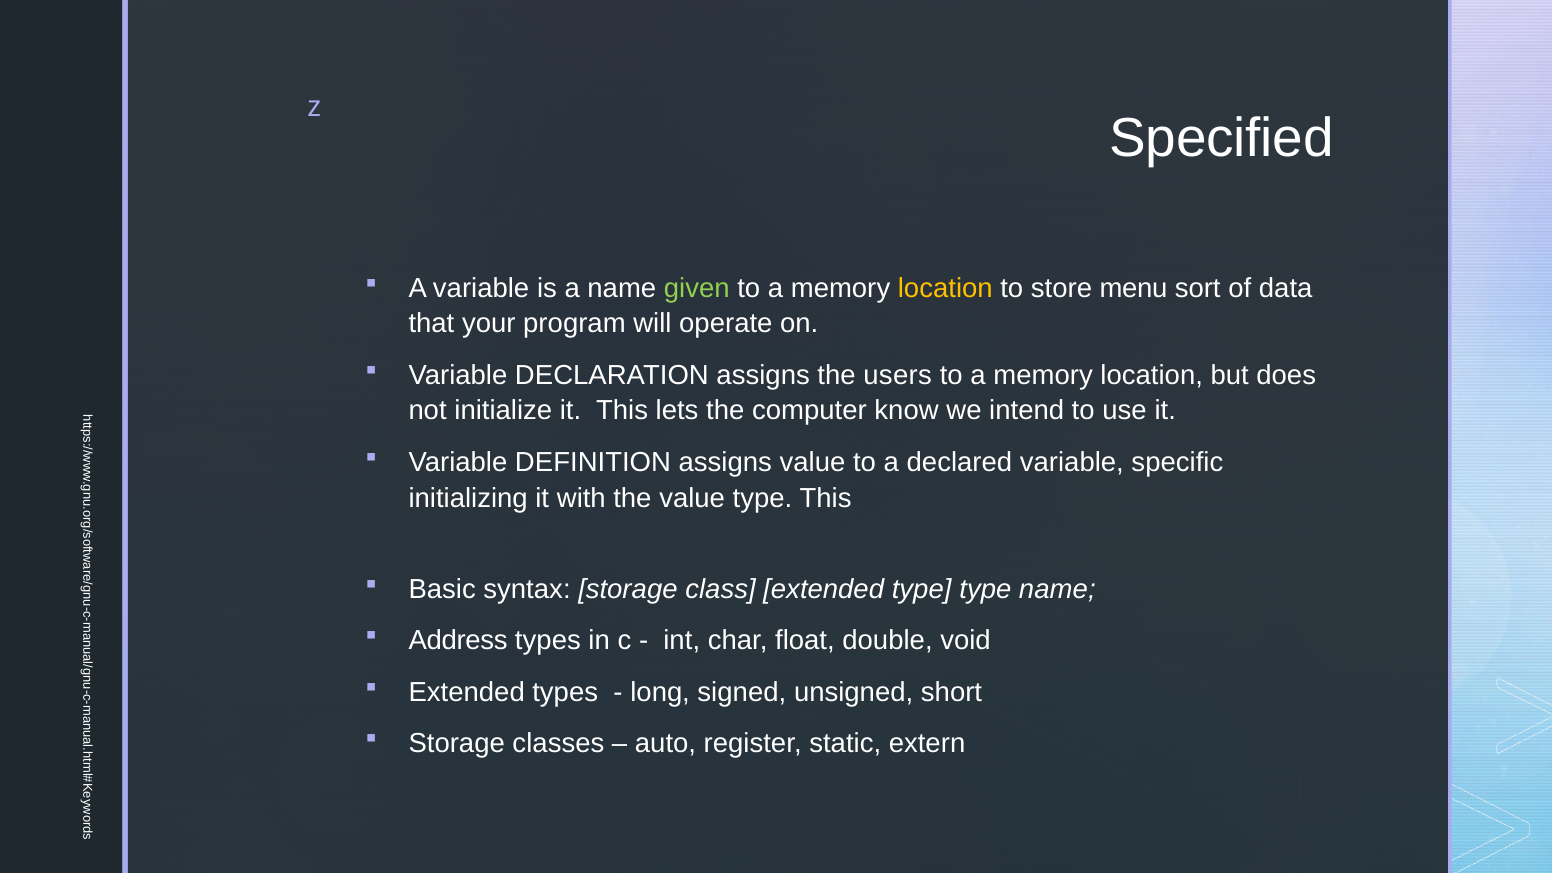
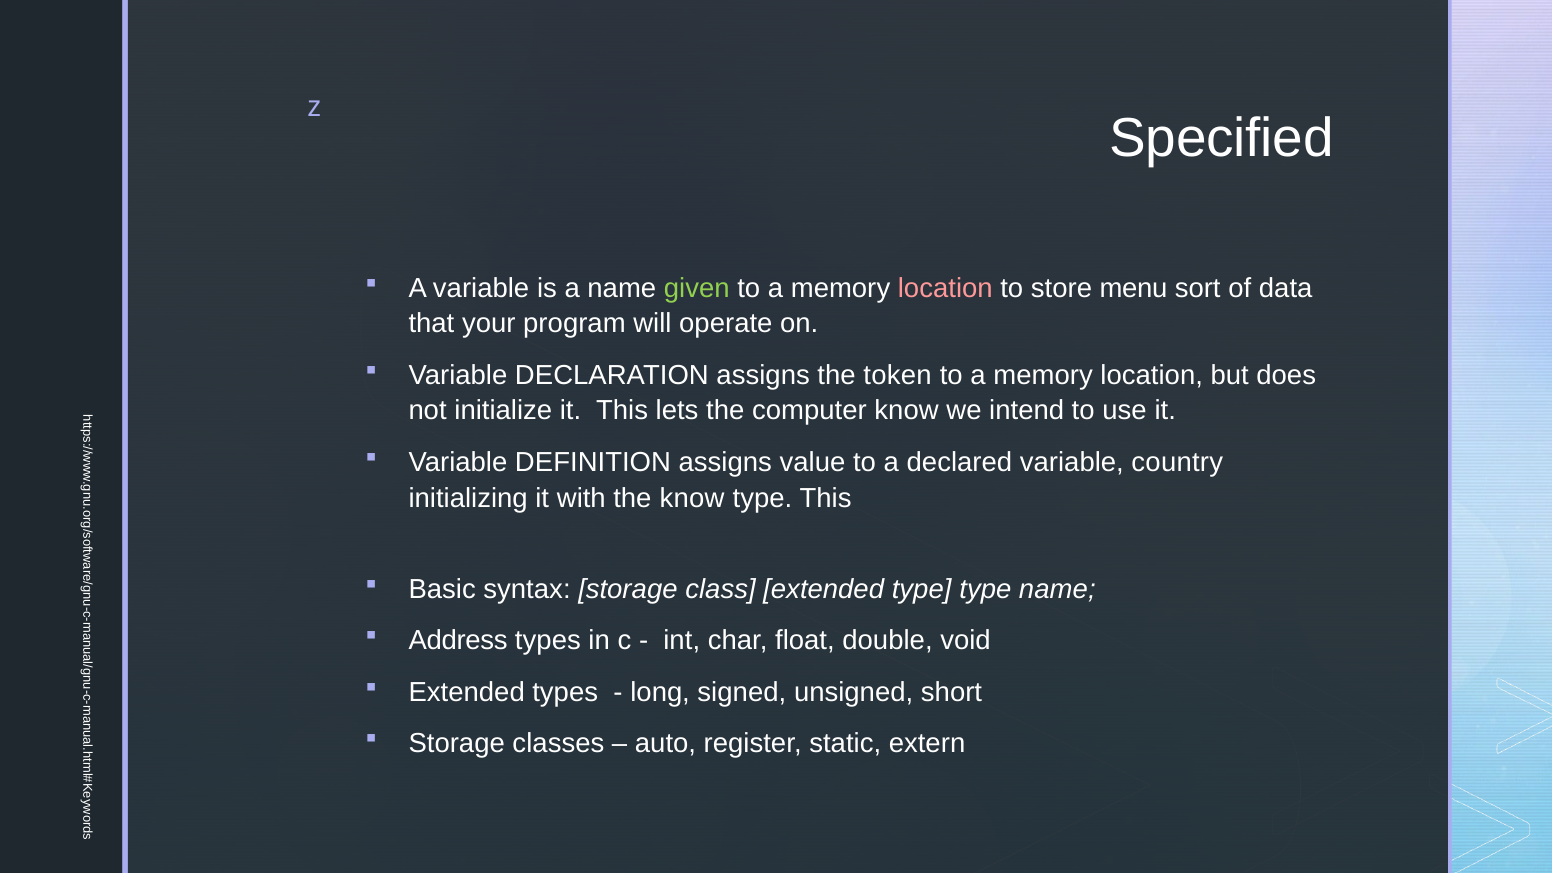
location at (945, 288) colour: yellow -> pink
users: users -> token
specific: specific -> country
the value: value -> know
